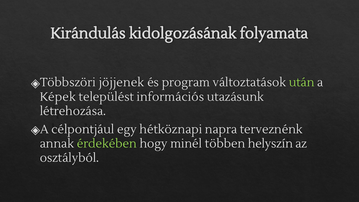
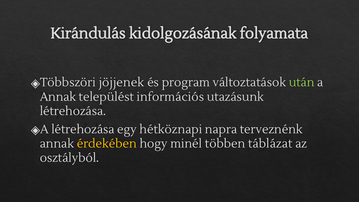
Képek at (58, 97): Képek -> Annak
célpontjául at (83, 129): célpontjául -> létrehozása
érdekében colour: light green -> yellow
helyszín: helyszín -> táblázat
